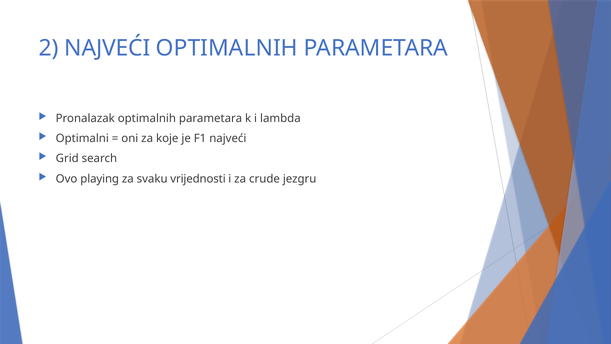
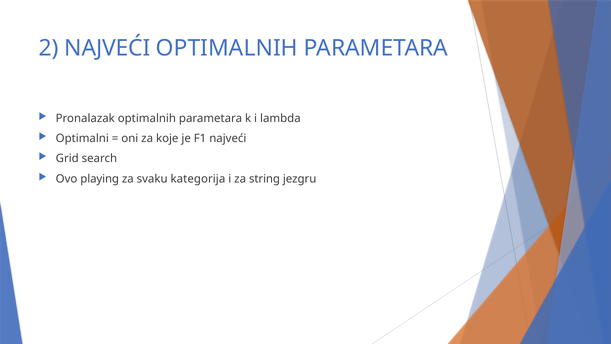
vrijednosti: vrijednosti -> kategorija
crude: crude -> string
